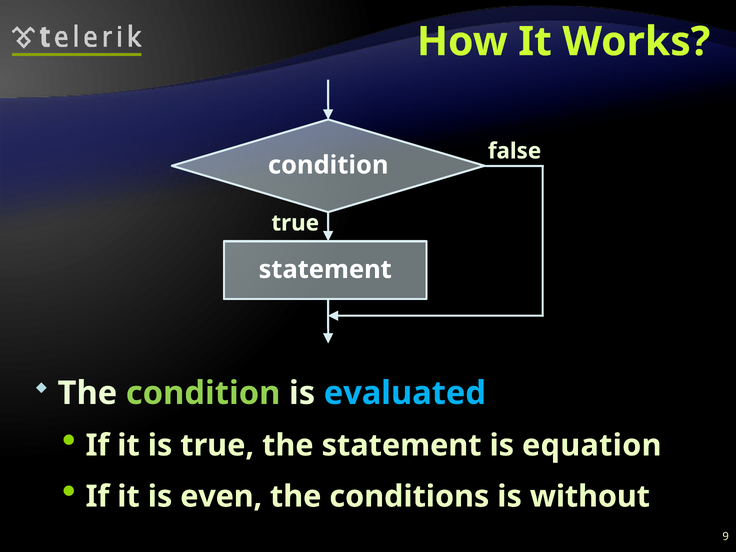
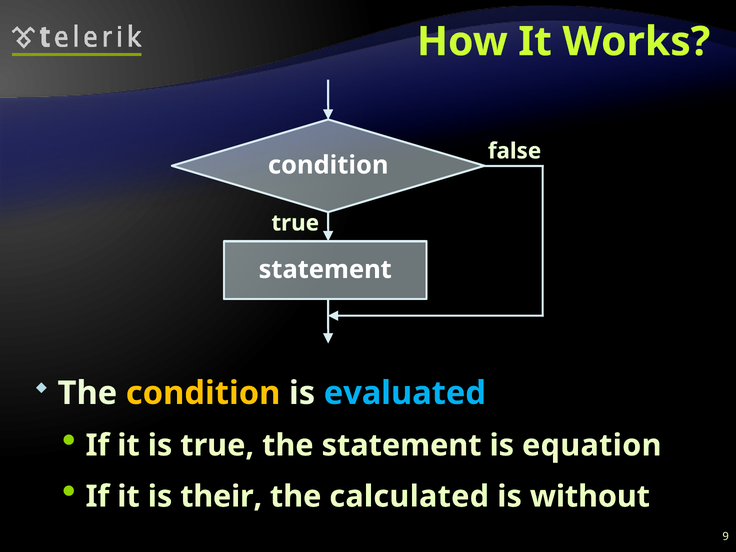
condition at (203, 393) colour: light green -> yellow
even: even -> their
conditions: conditions -> calculated
